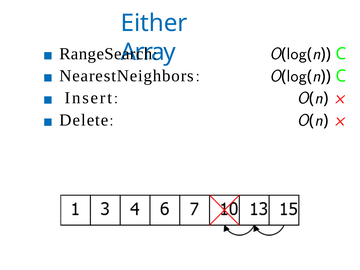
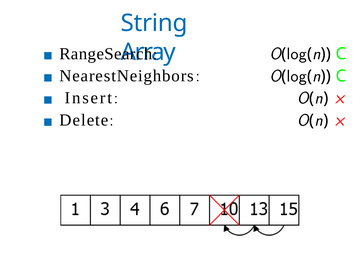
Either: Either -> String
